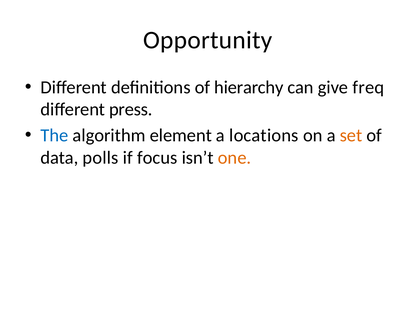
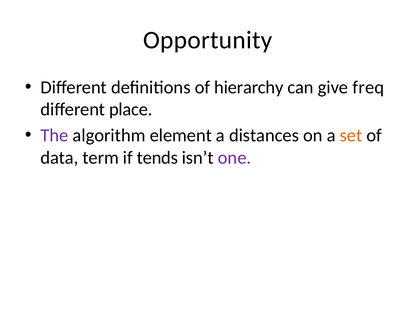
press: press -> place
The colour: blue -> purple
locations: locations -> distances
polls: polls -> term
focus: focus -> tends
one colour: orange -> purple
